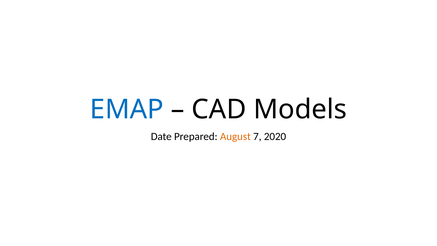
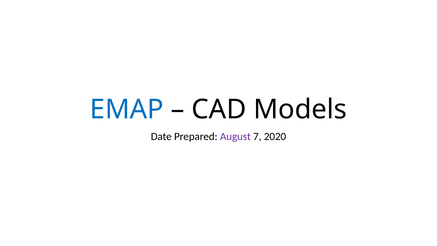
August colour: orange -> purple
